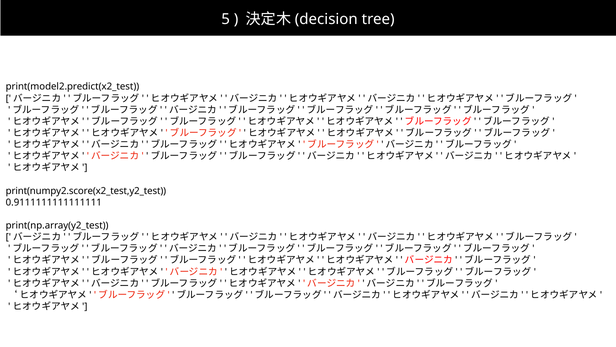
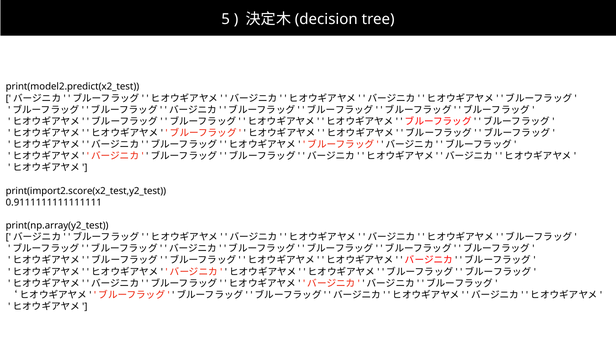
print(numpy2.score(x2_test,y2_test: print(numpy2.score(x2_test,y2_test -> print(import2.score(x2_test,y2_test
